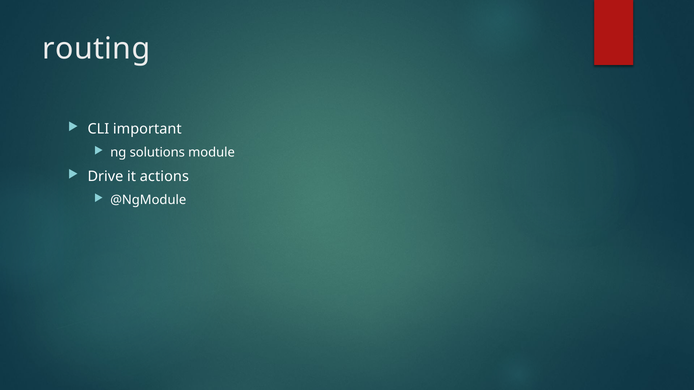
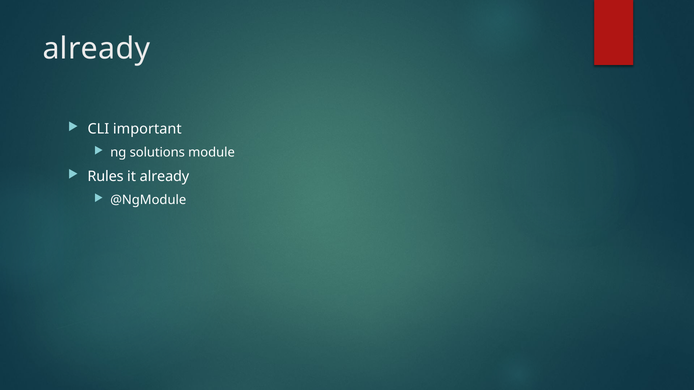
routing at (96, 49): routing -> already
Drive: Drive -> Rules
it actions: actions -> already
